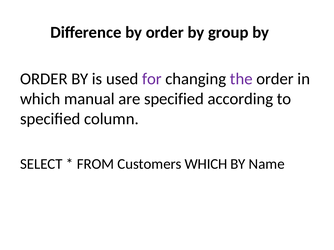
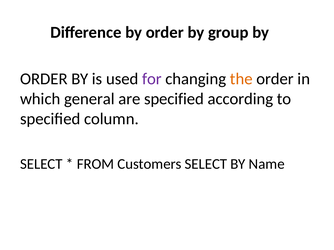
the colour: purple -> orange
manual: manual -> general
Customers WHICH: WHICH -> SELECT
